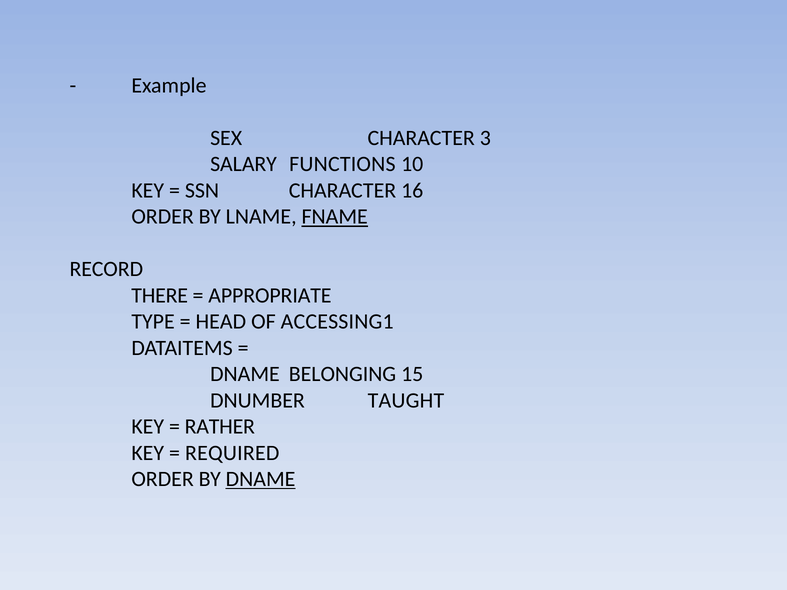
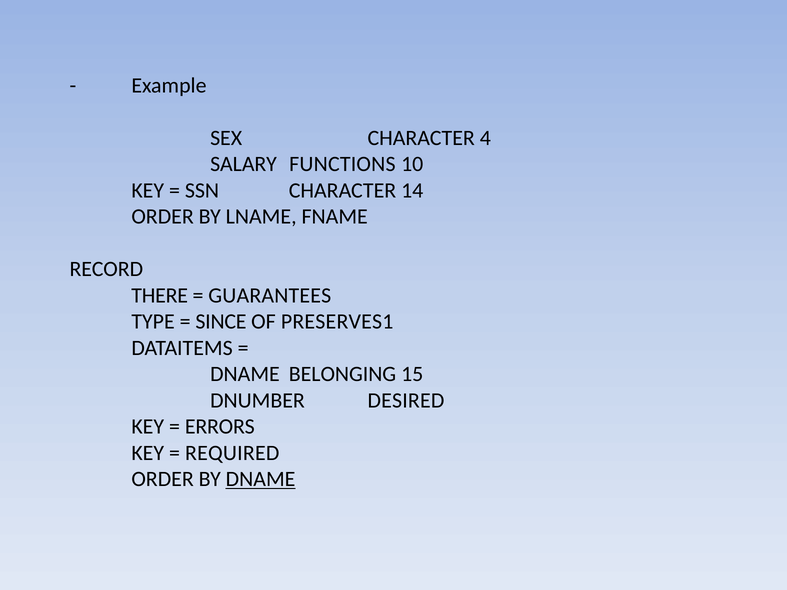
3: 3 -> 4
16: 16 -> 14
FNAME underline: present -> none
APPROPRIATE: APPROPRIATE -> GUARANTEES
HEAD: HEAD -> SINCE
ACCESSING1: ACCESSING1 -> PRESERVES1
TAUGHT: TAUGHT -> DESIRED
RATHER: RATHER -> ERRORS
